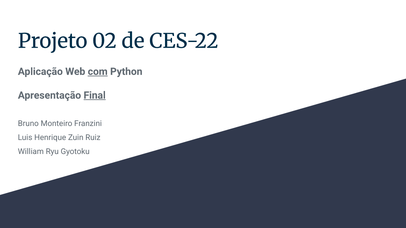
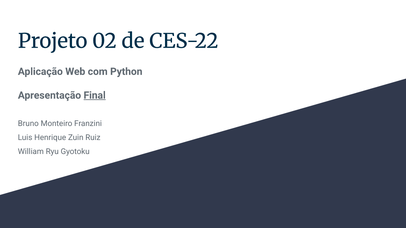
com underline: present -> none
